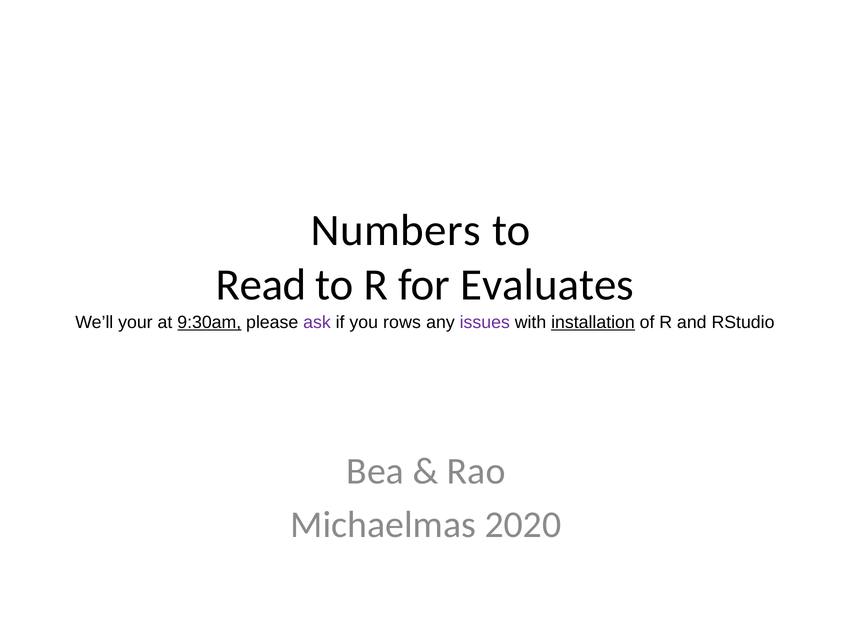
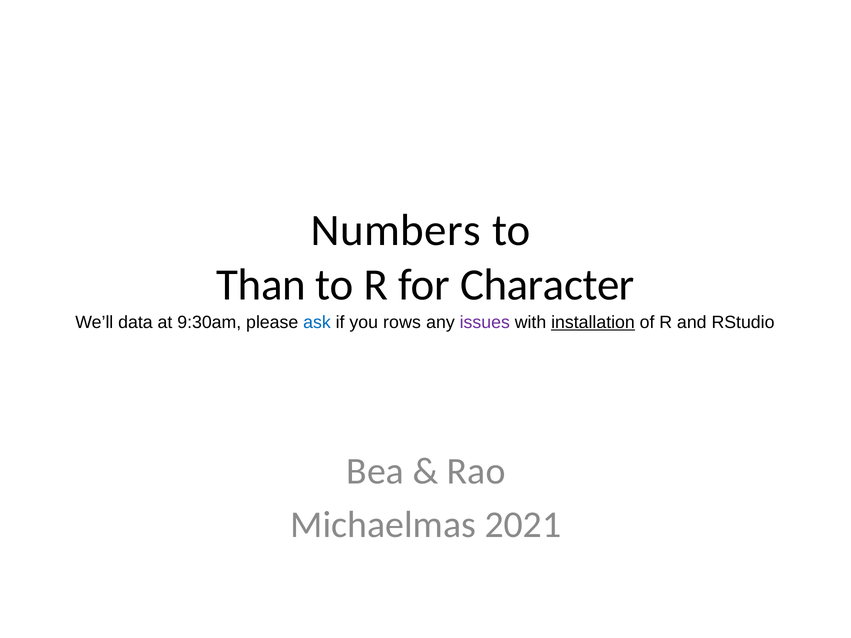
Read: Read -> Than
Evaluates: Evaluates -> Character
your: your -> data
9:30am underline: present -> none
ask colour: purple -> blue
2020: 2020 -> 2021
